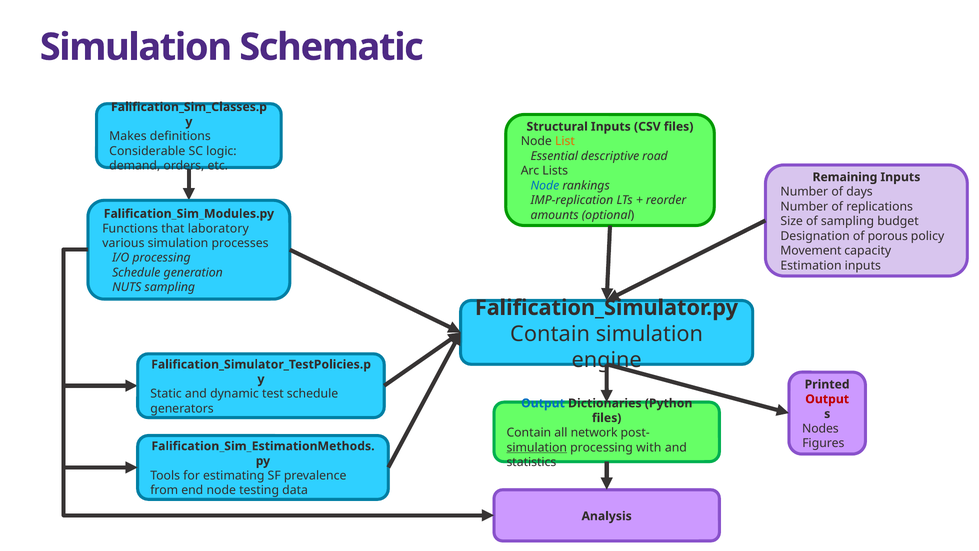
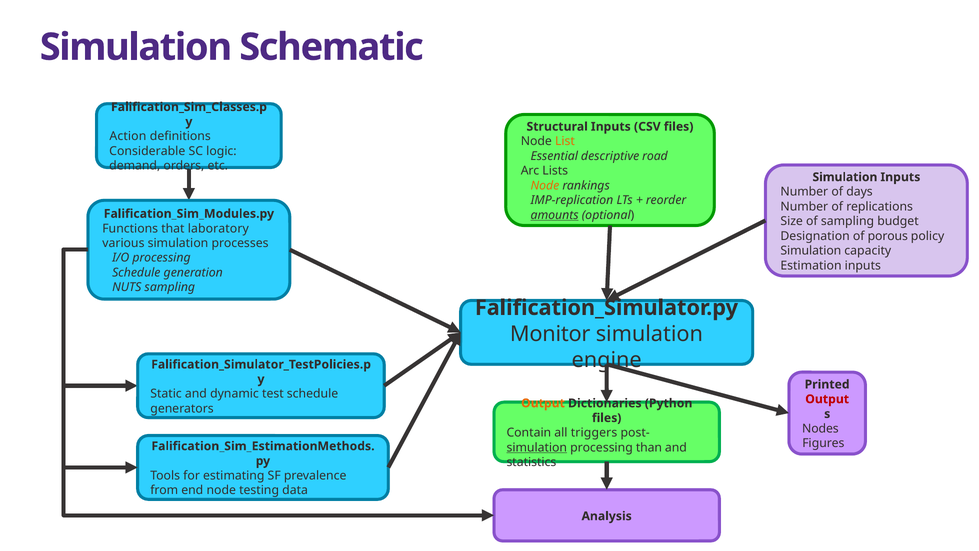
Makes: Makes -> Action
Remaining at (845, 177): Remaining -> Simulation
Node at (545, 185) colour: blue -> orange
amounts underline: none -> present
Movement at (811, 251): Movement -> Simulation
Contain at (550, 334): Contain -> Monitor
Output at (543, 403) colour: blue -> orange
network: network -> triggers
with: with -> than
